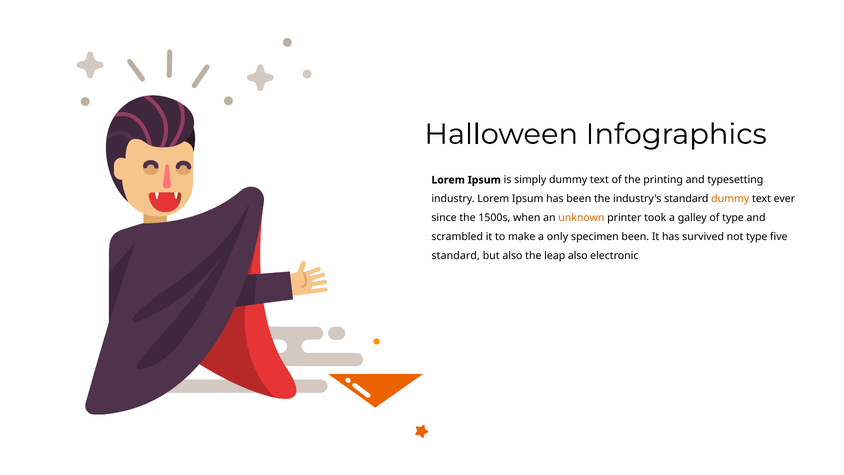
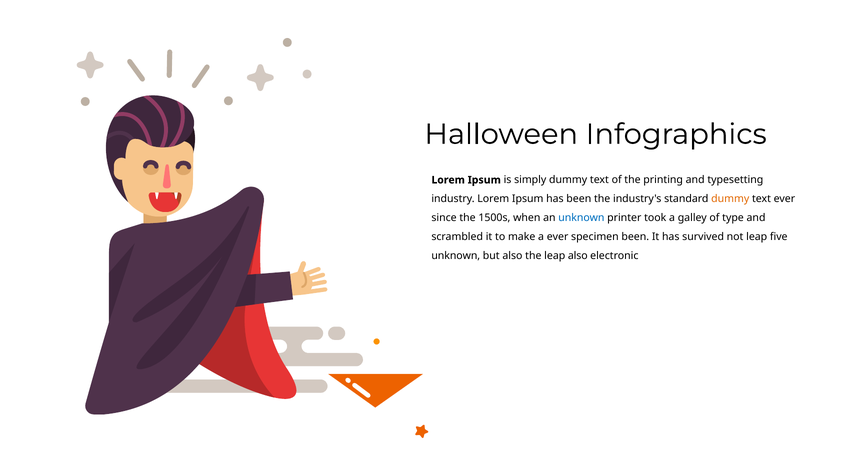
unknown at (581, 218) colour: orange -> blue
a only: only -> ever
not type: type -> leap
standard at (456, 256): standard -> unknown
